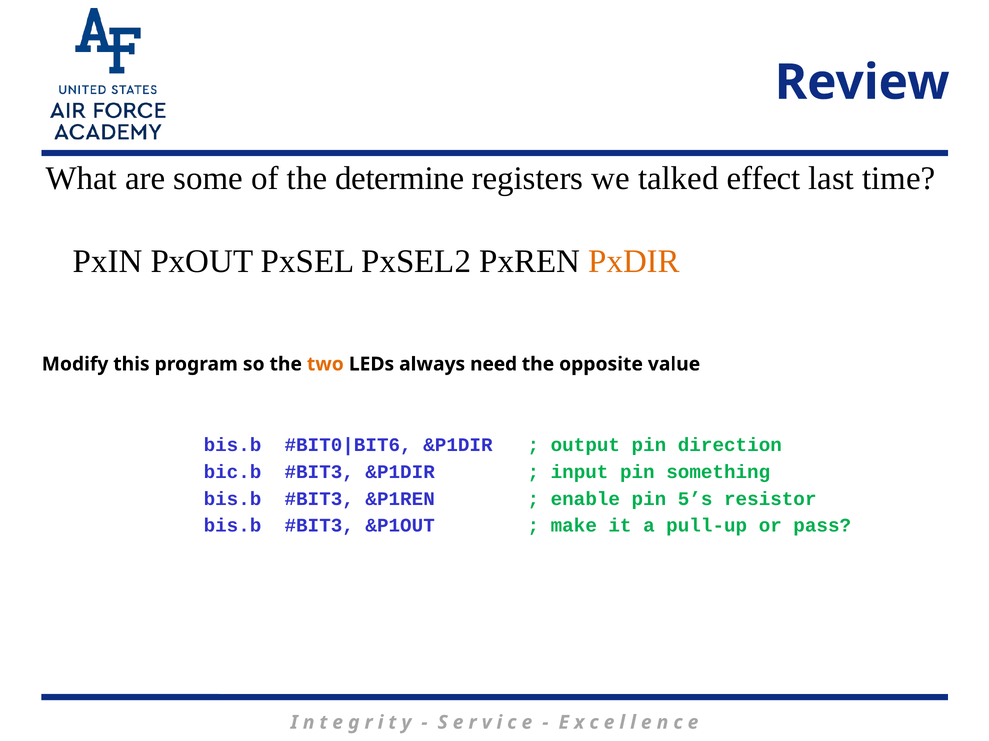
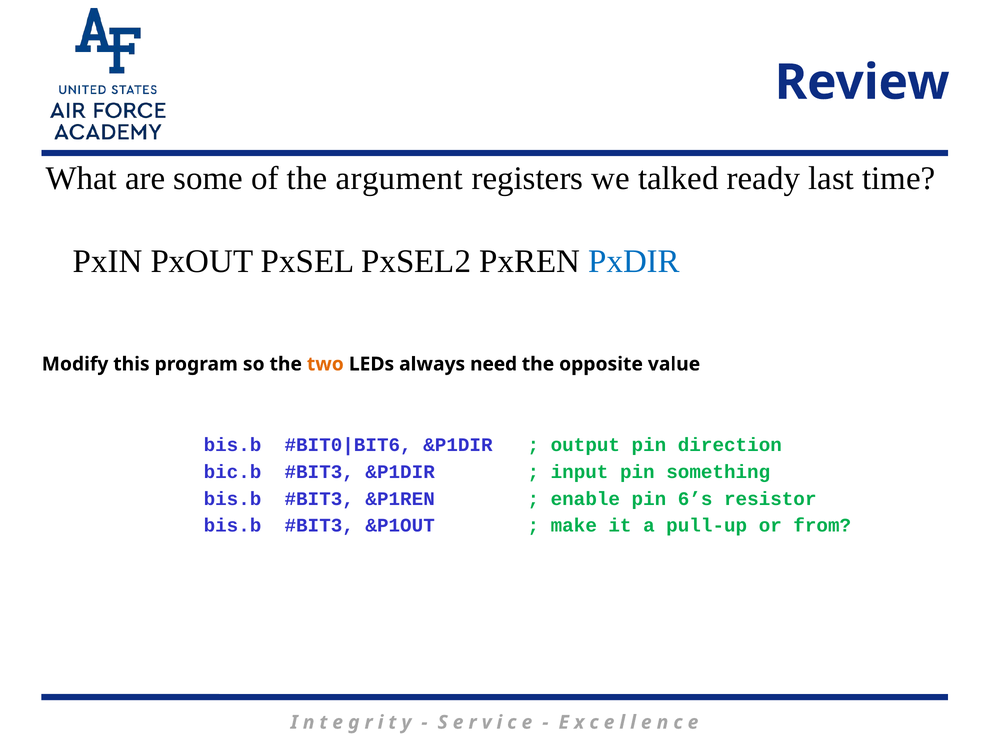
determine: determine -> argument
effect: effect -> ready
PxDIR colour: orange -> blue
5’s: 5’s -> 6’s
pass: pass -> from
